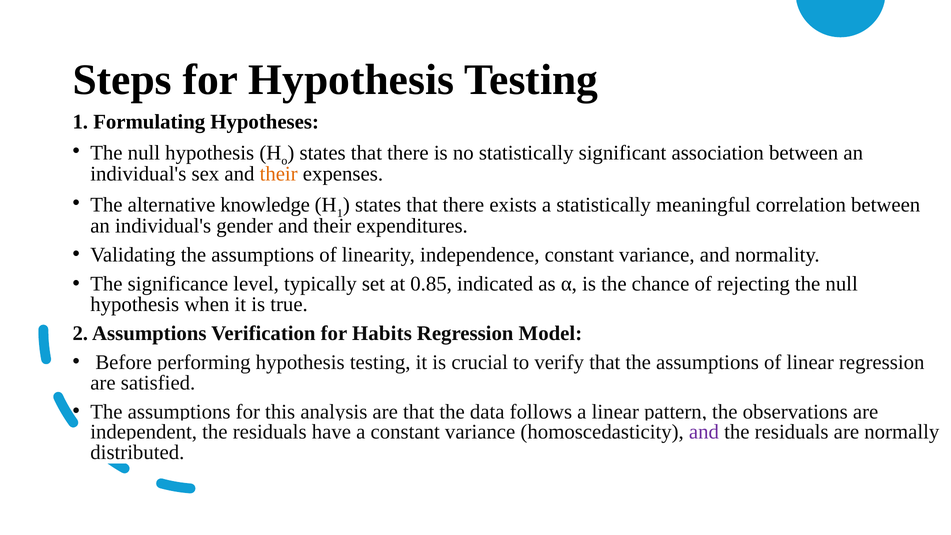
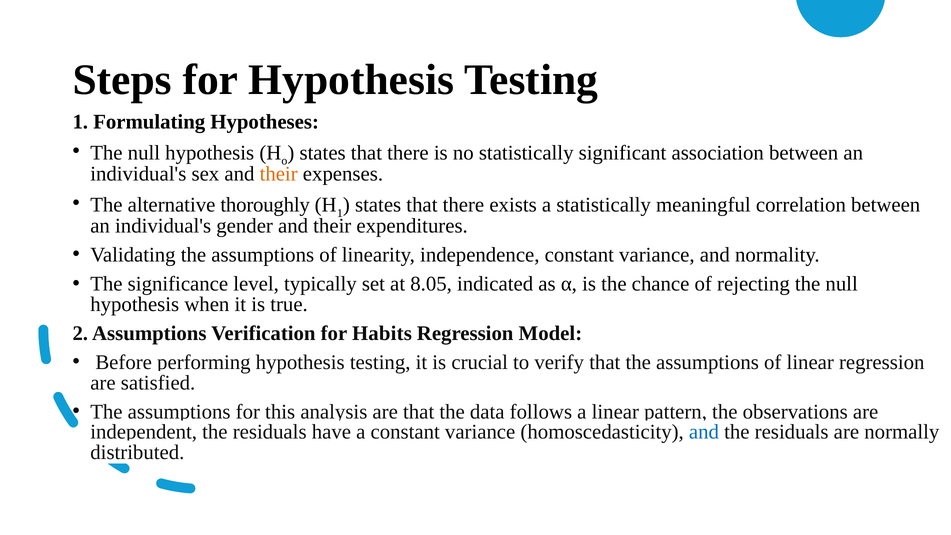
knowledge: knowledge -> thoroughly
0.85: 0.85 -> 8.05
and at (704, 432) colour: purple -> blue
